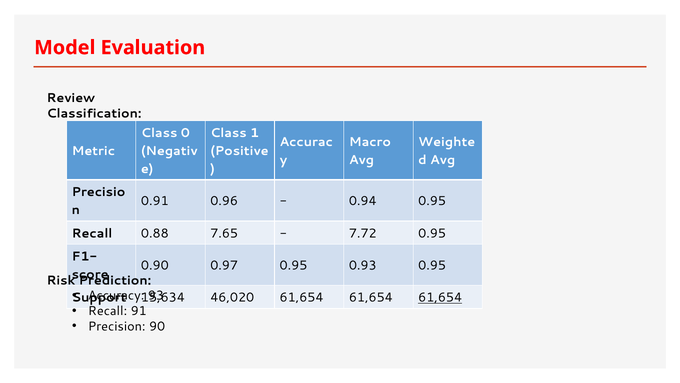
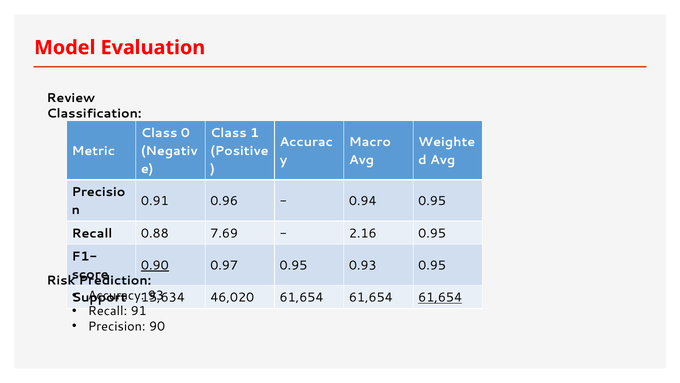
7.65: 7.65 -> 7.69
7.72: 7.72 -> 2.16
0.90 underline: none -> present
